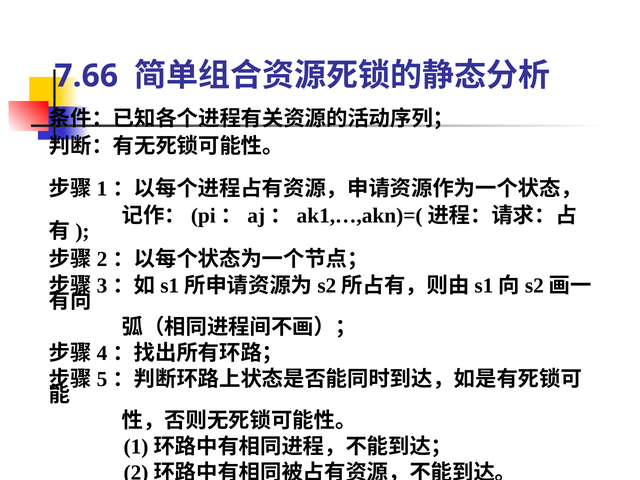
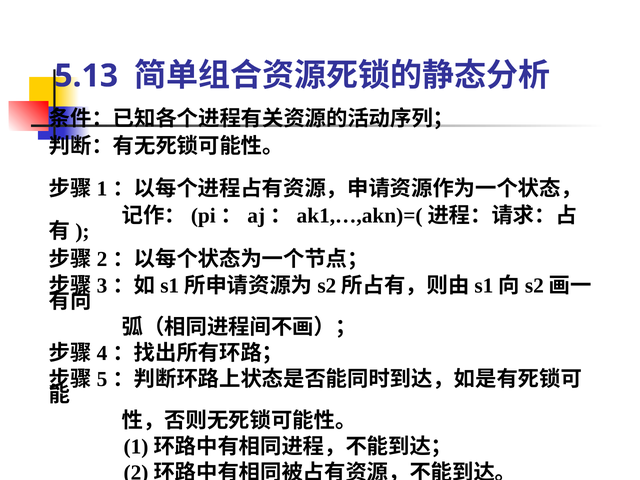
7.66: 7.66 -> 5.13
